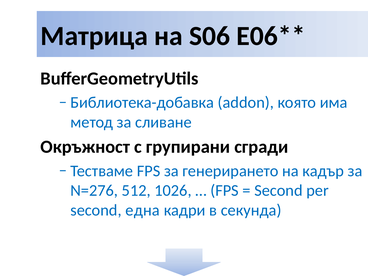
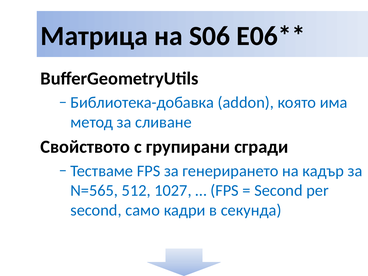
Окръжност: Окръжност -> Свойството
N=276: N=276 -> N=565
1026: 1026 -> 1027
една: една -> само
